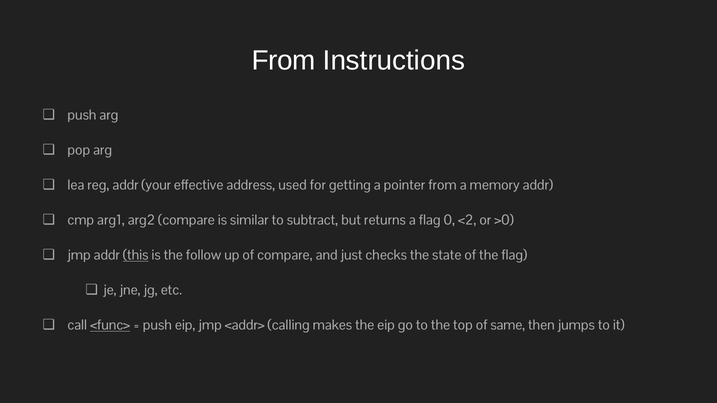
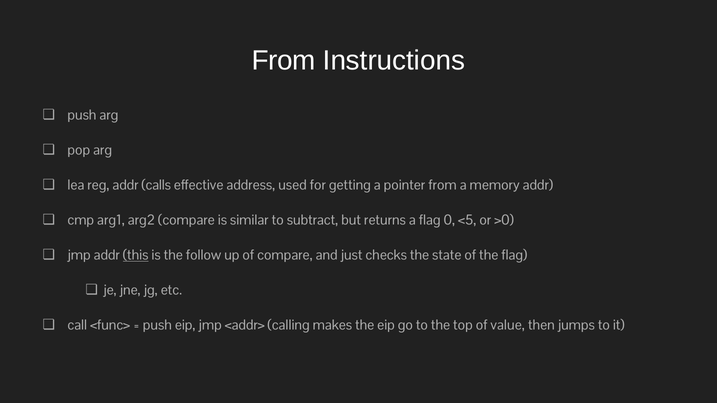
your: your -> calls
<2: <2 -> <5
<func> underline: present -> none
same: same -> value
